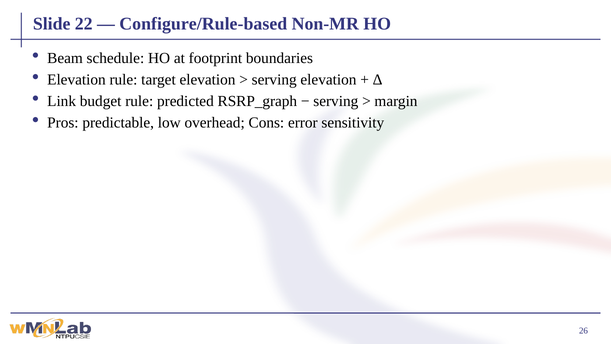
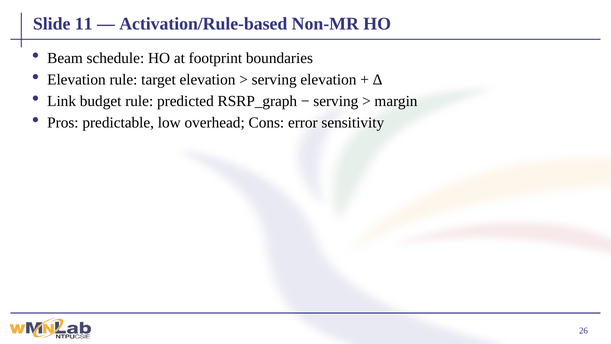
22: 22 -> 11
Configure/Rule-based: Configure/Rule-based -> Activation/Rule-based
